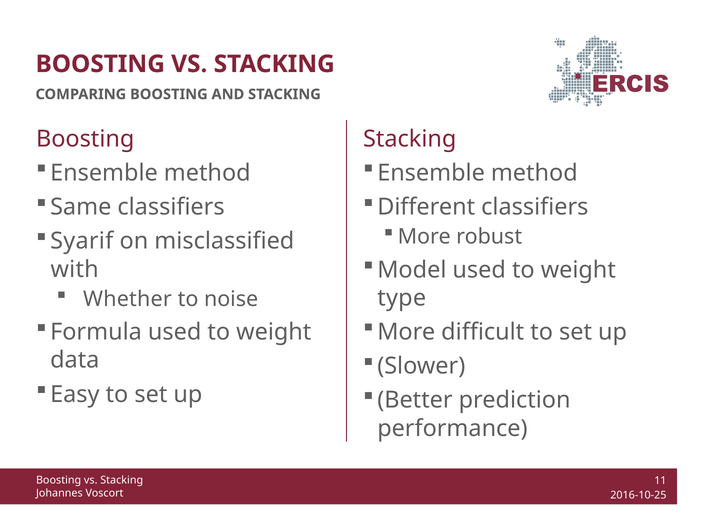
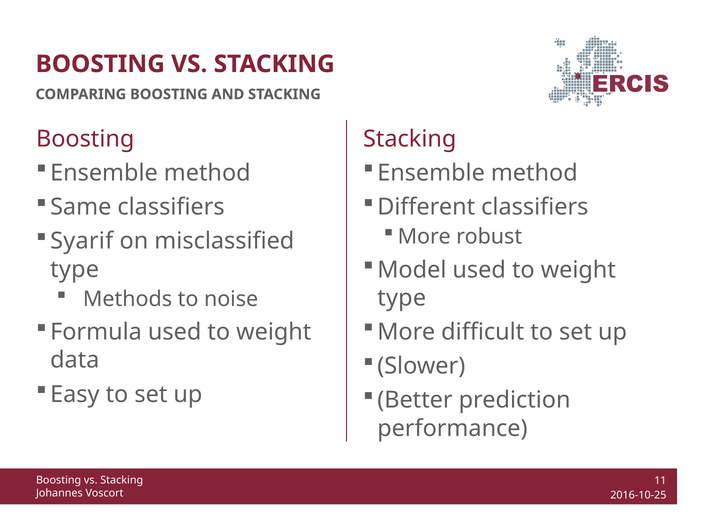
with at (75, 269): with -> type
Whether: Whether -> Methods
